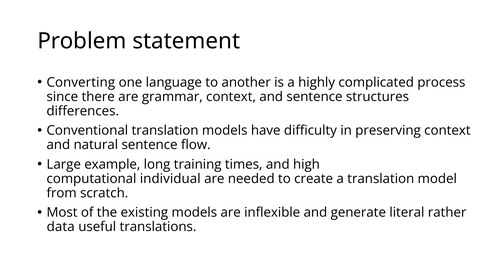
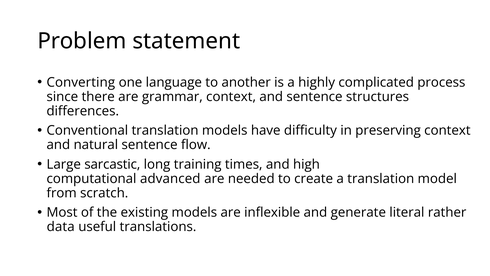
example: example -> sarcastic
individual: individual -> advanced
